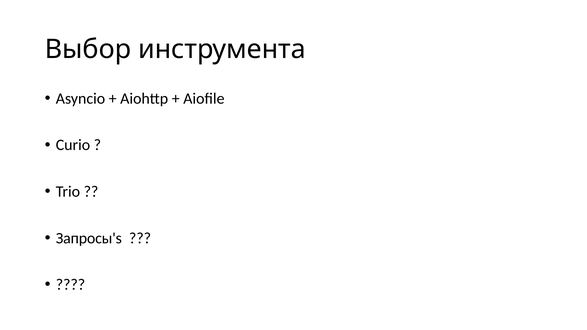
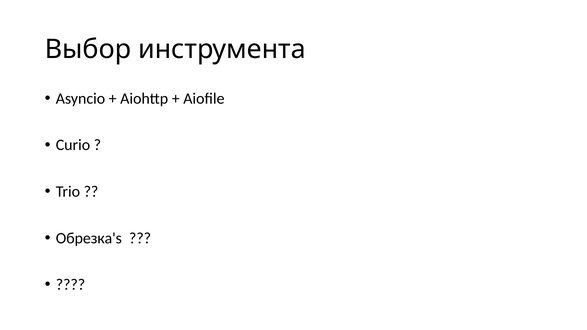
Запросы's: Запросы's -> Обрезка's
